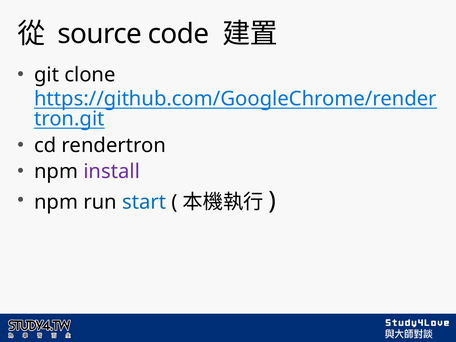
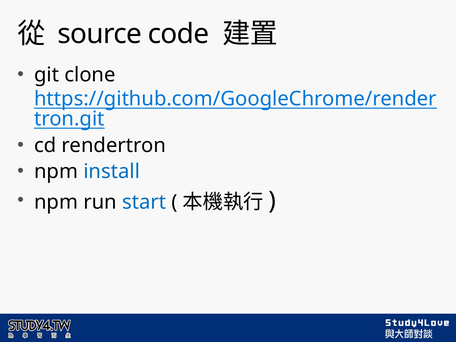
install colour: purple -> blue
